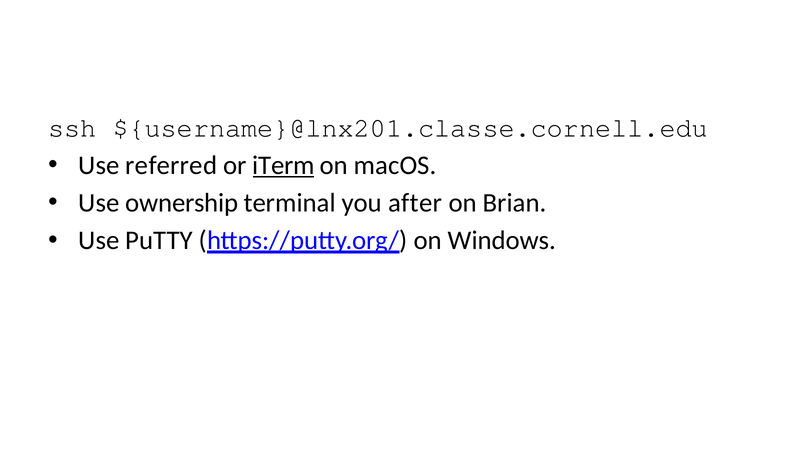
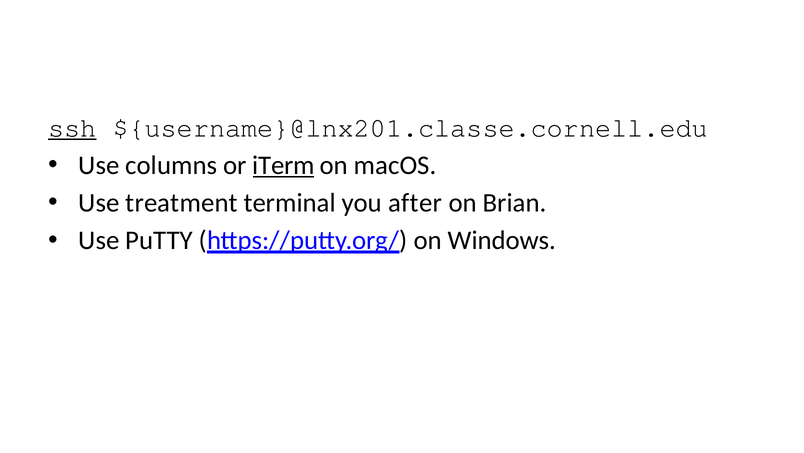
ssh underline: none -> present
referred: referred -> columns
ownership: ownership -> treatment
